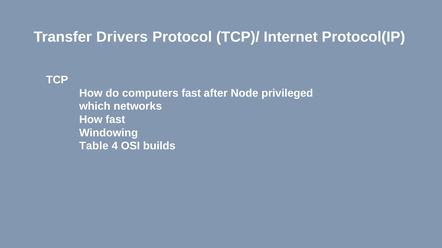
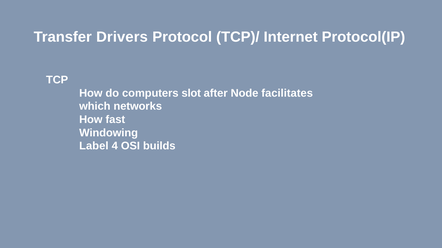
computers fast: fast -> slot
privileged: privileged -> facilitates
Table: Table -> Label
